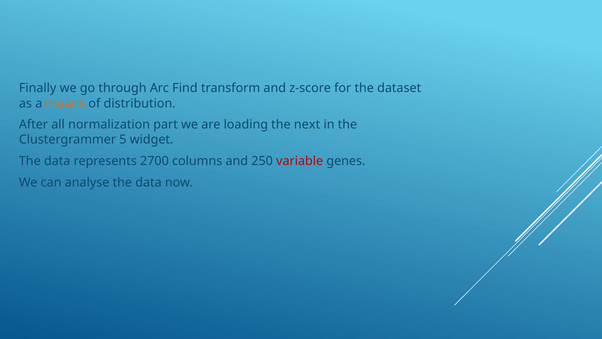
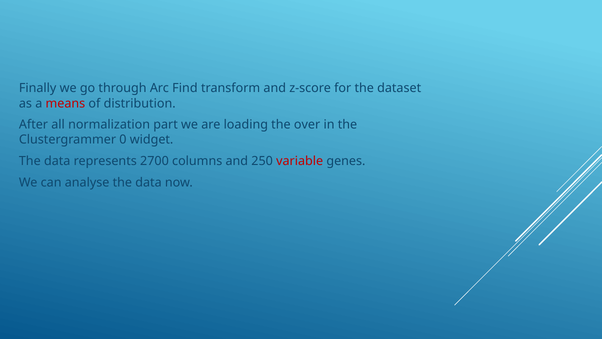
means colour: orange -> red
next: next -> over
5: 5 -> 0
